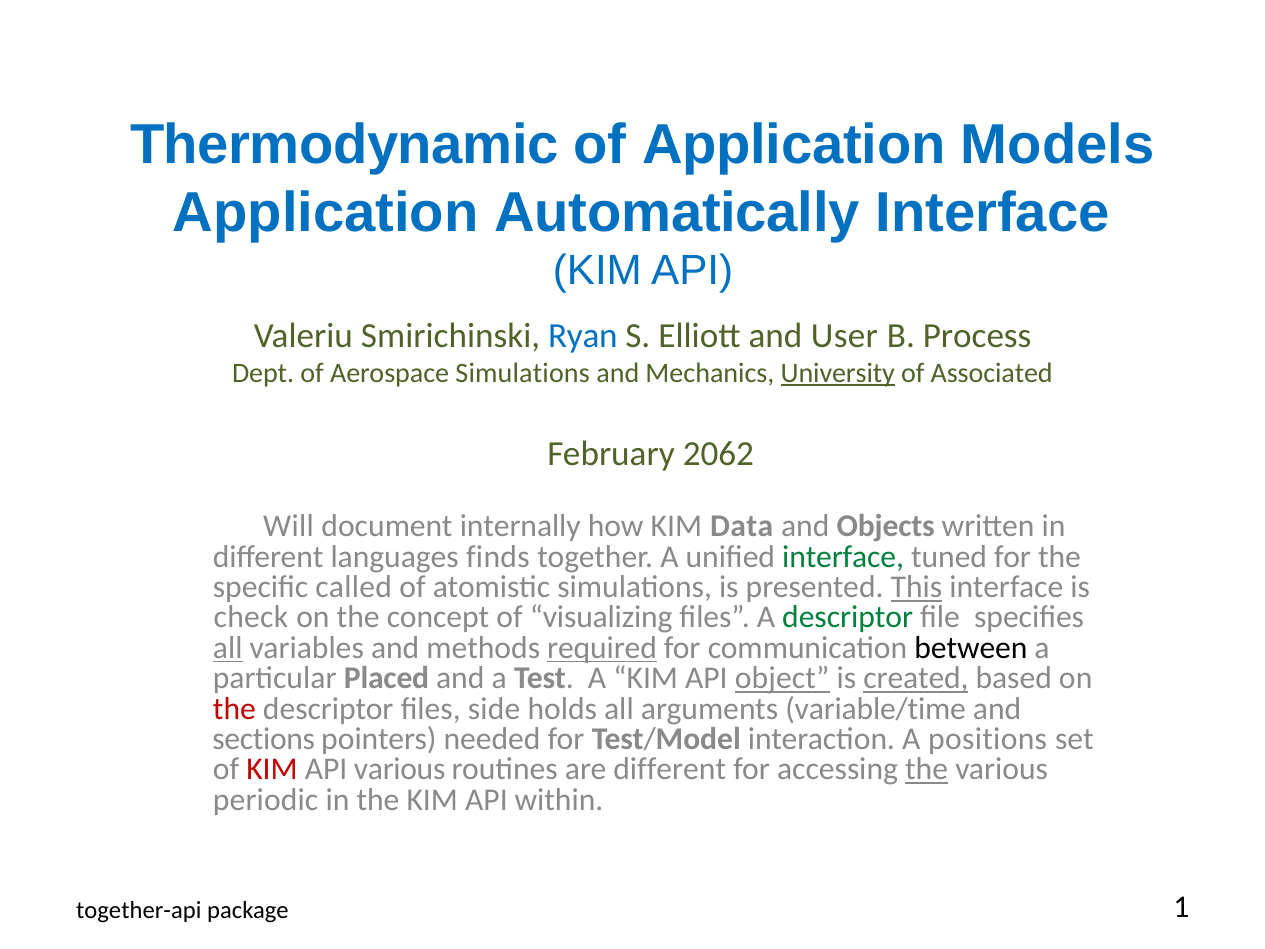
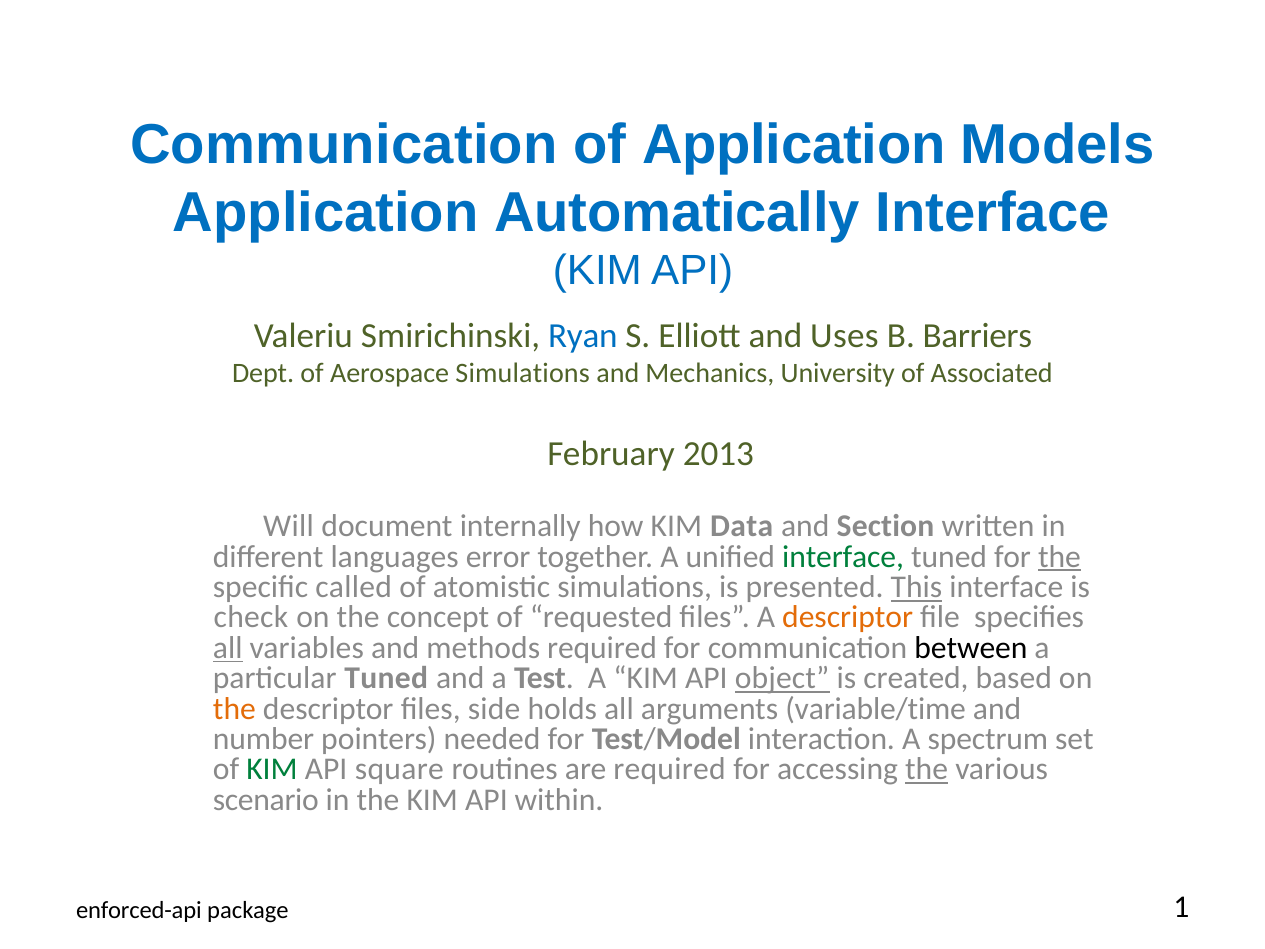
Thermodynamic at (344, 145): Thermodynamic -> Communication
User: User -> Uses
Process: Process -> Barriers
University underline: present -> none
2062: 2062 -> 2013
Objects: Objects -> Section
finds: finds -> error
the at (1059, 557) underline: none -> present
visualizing: visualizing -> requested
descriptor at (848, 617) colour: green -> orange
required at (602, 648) underline: present -> none
particular Placed: Placed -> Tuned
created underline: present -> none
the at (234, 708) colour: red -> orange
sections: sections -> number
positions: positions -> spectrum
KIM at (272, 769) colour: red -> green
API various: various -> square
are different: different -> required
periodic: periodic -> scenario
together-api: together-api -> enforced-api
